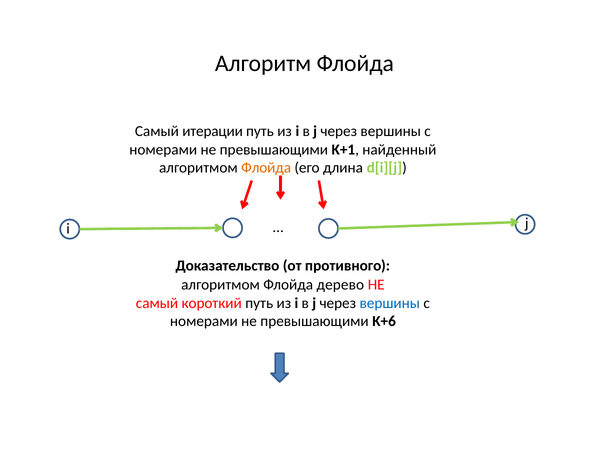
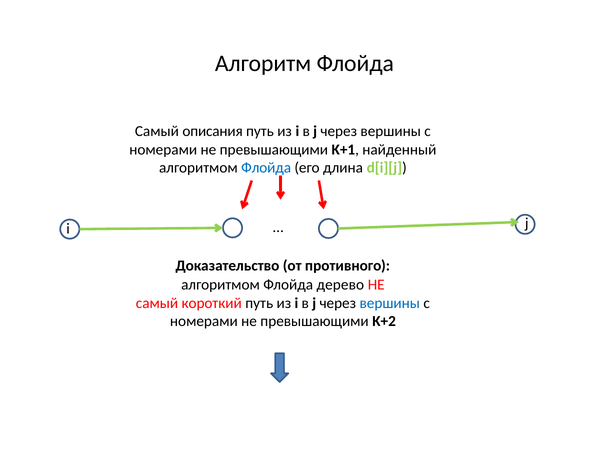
итерации: итерации -> описания
Флойда at (266, 168) colour: orange -> blue
K+6: K+6 -> K+2
